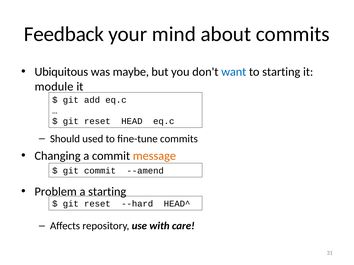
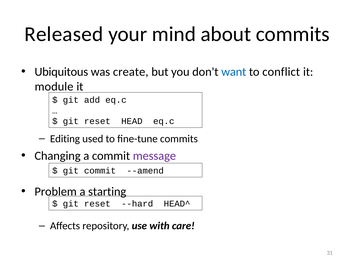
Feedback: Feedback -> Released
maybe: maybe -> create
to starting: starting -> conflict
Should: Should -> Editing
message colour: orange -> purple
